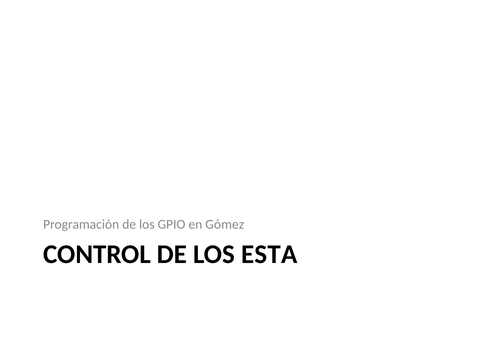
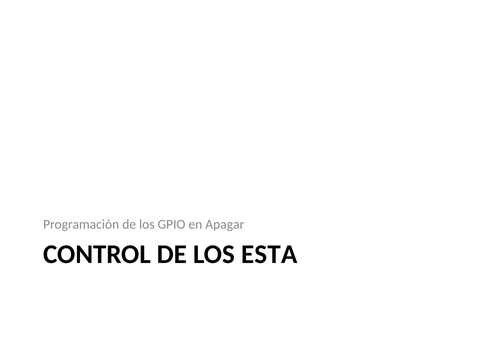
Gómez: Gómez -> Apagar
